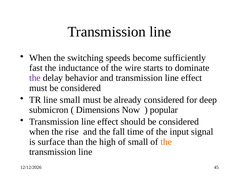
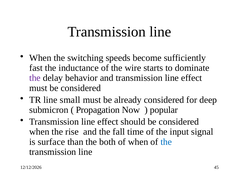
Dimensions: Dimensions -> Propagation
high: high -> both
of small: small -> when
the at (166, 142) colour: orange -> blue
